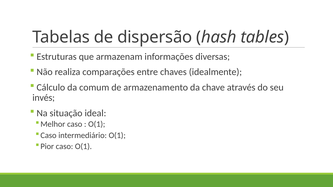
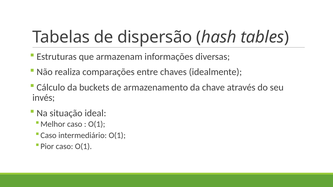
comum: comum -> buckets
